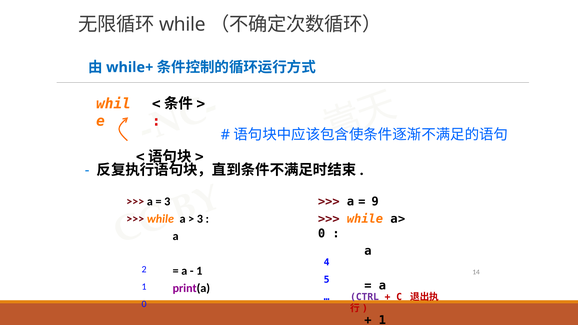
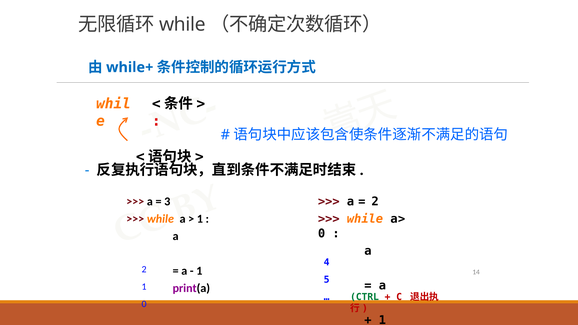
9 at (375, 202): 9 -> 2
3 at (200, 219): 3 -> 1
CTRL colour: purple -> green
